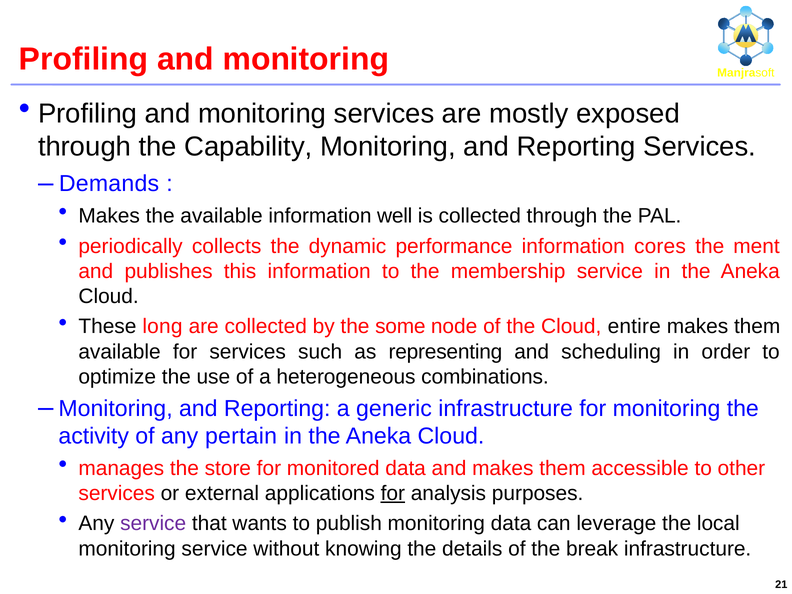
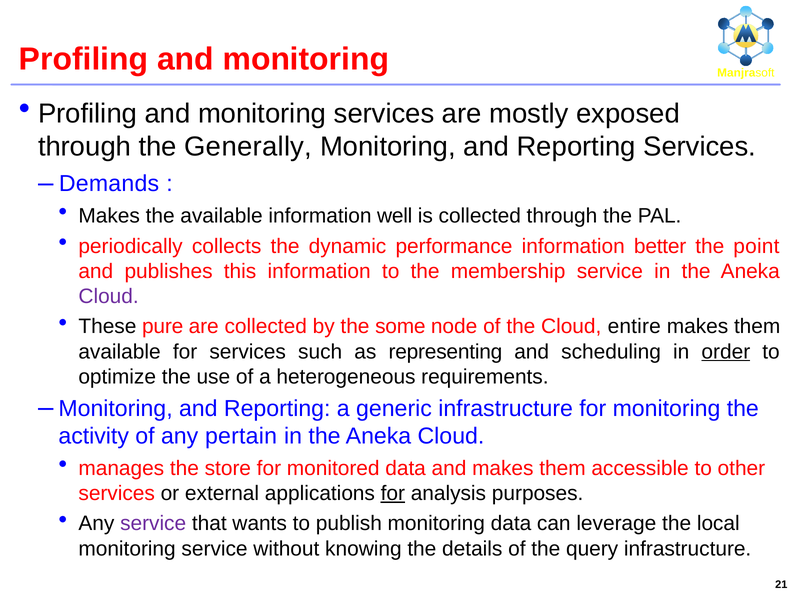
Capability: Capability -> Generally
cores: cores -> better
ment: ment -> point
Cloud at (109, 296) colour: black -> purple
long: long -> pure
order underline: none -> present
combinations: combinations -> requirements
break: break -> query
